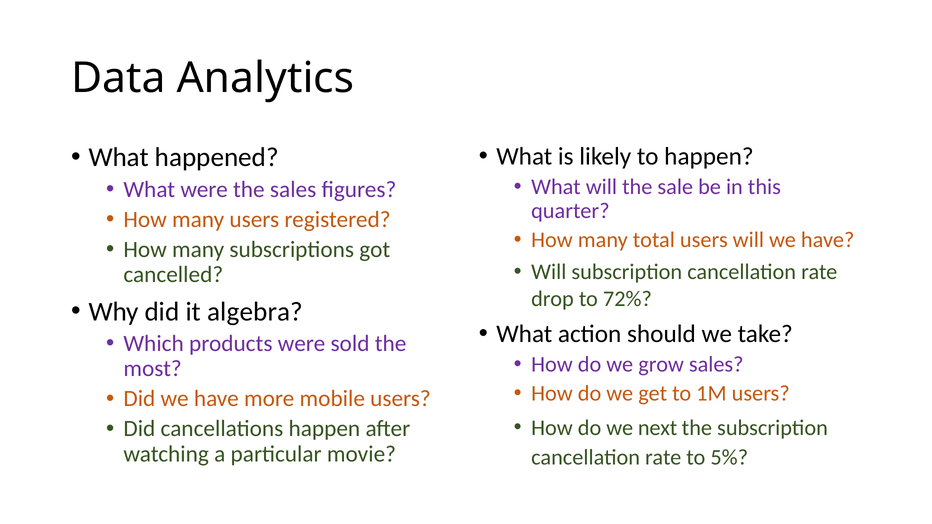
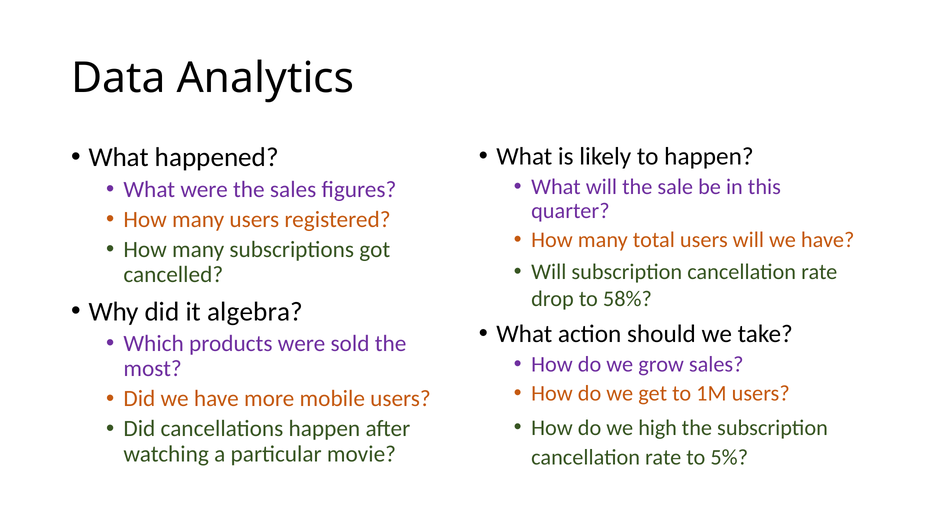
72%: 72% -> 58%
next: next -> high
